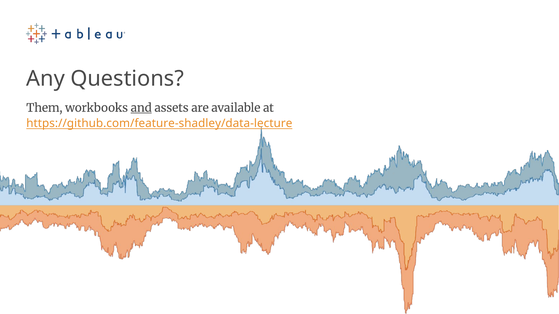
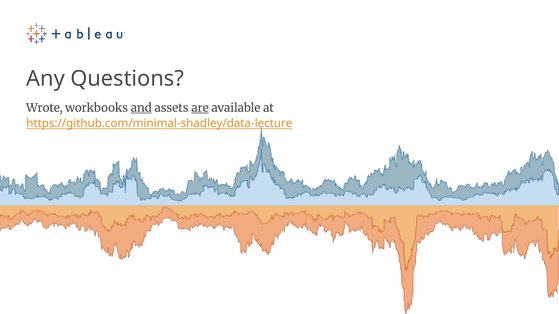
Them: Them -> Wrote
are underline: none -> present
https://github.com/feature-shadley/data-lecture: https://github.com/feature-shadley/data-lecture -> https://github.com/minimal-shadley/data-lecture
